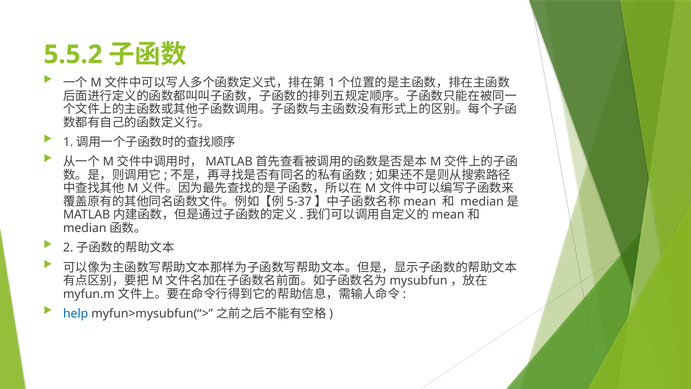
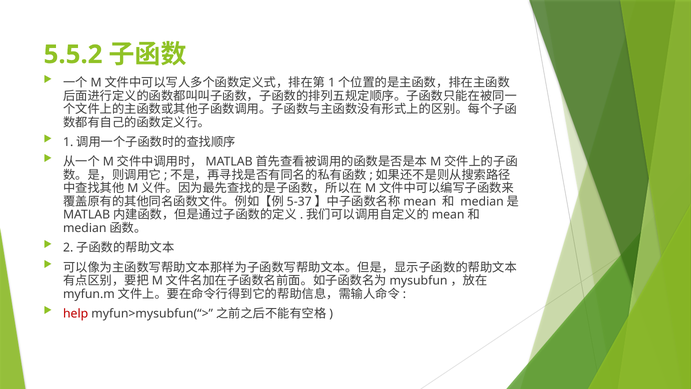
help colour: blue -> red
